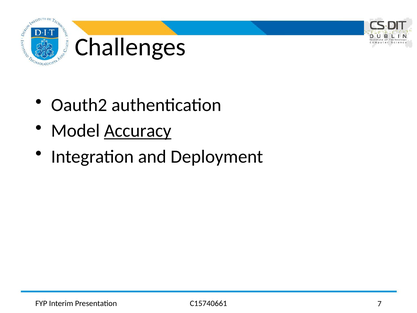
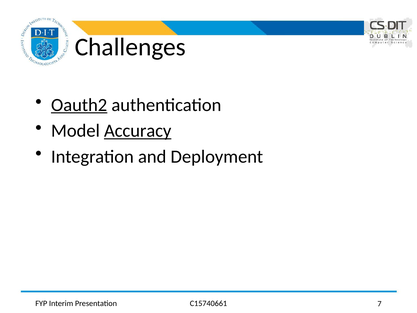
Oauth2 underline: none -> present
